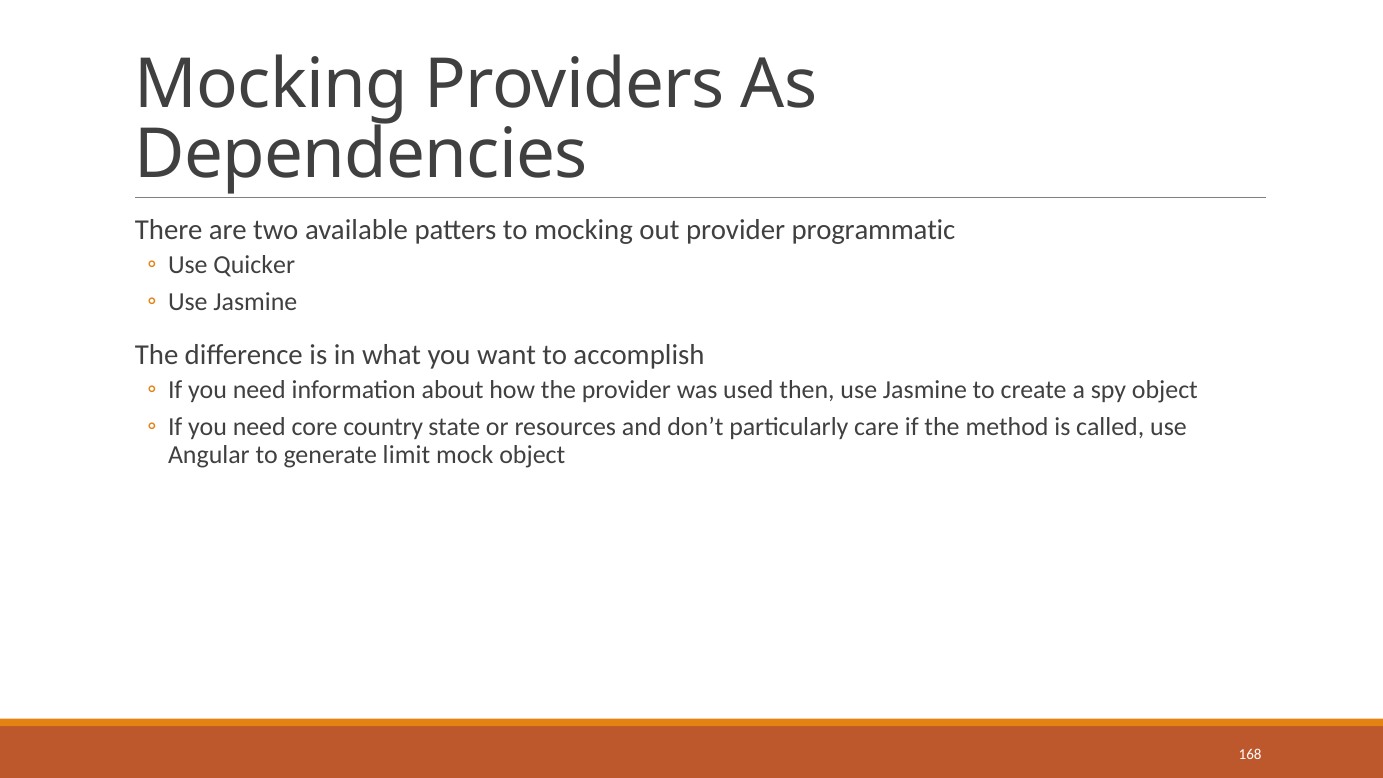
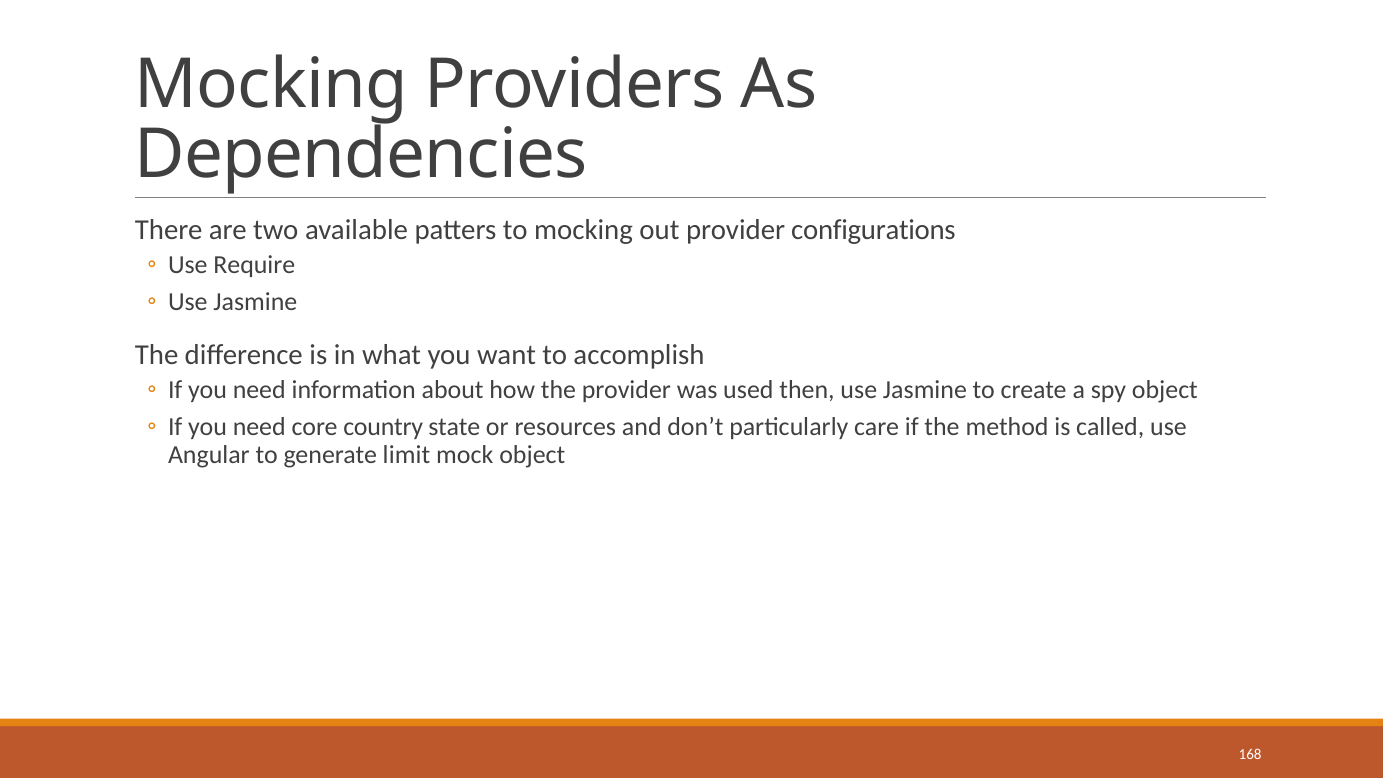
programmatic: programmatic -> configurations
Quicker: Quicker -> Require
